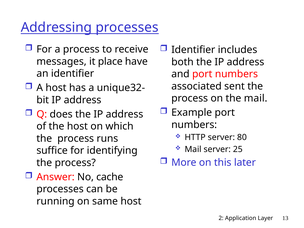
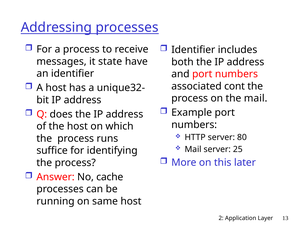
place: place -> state
sent: sent -> cont
